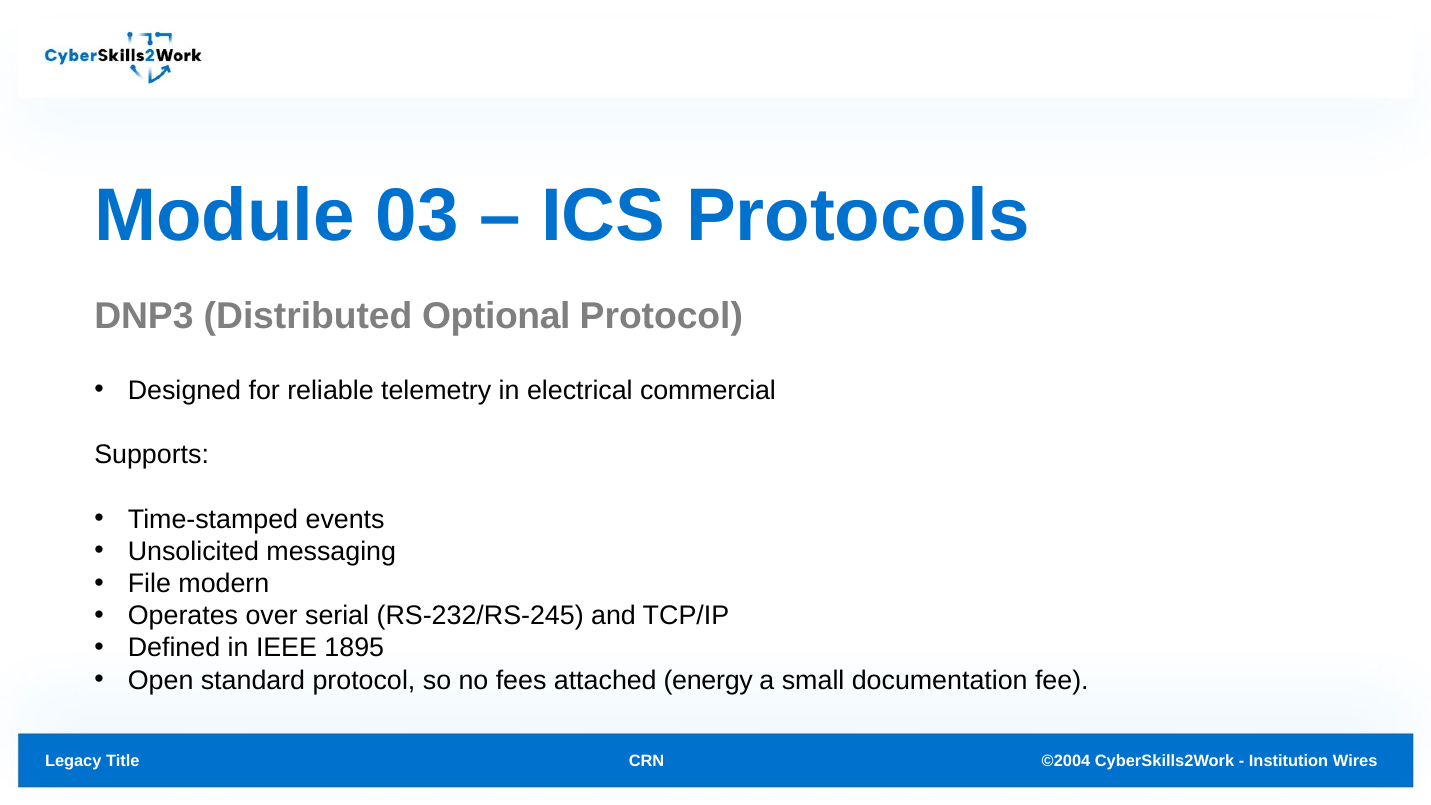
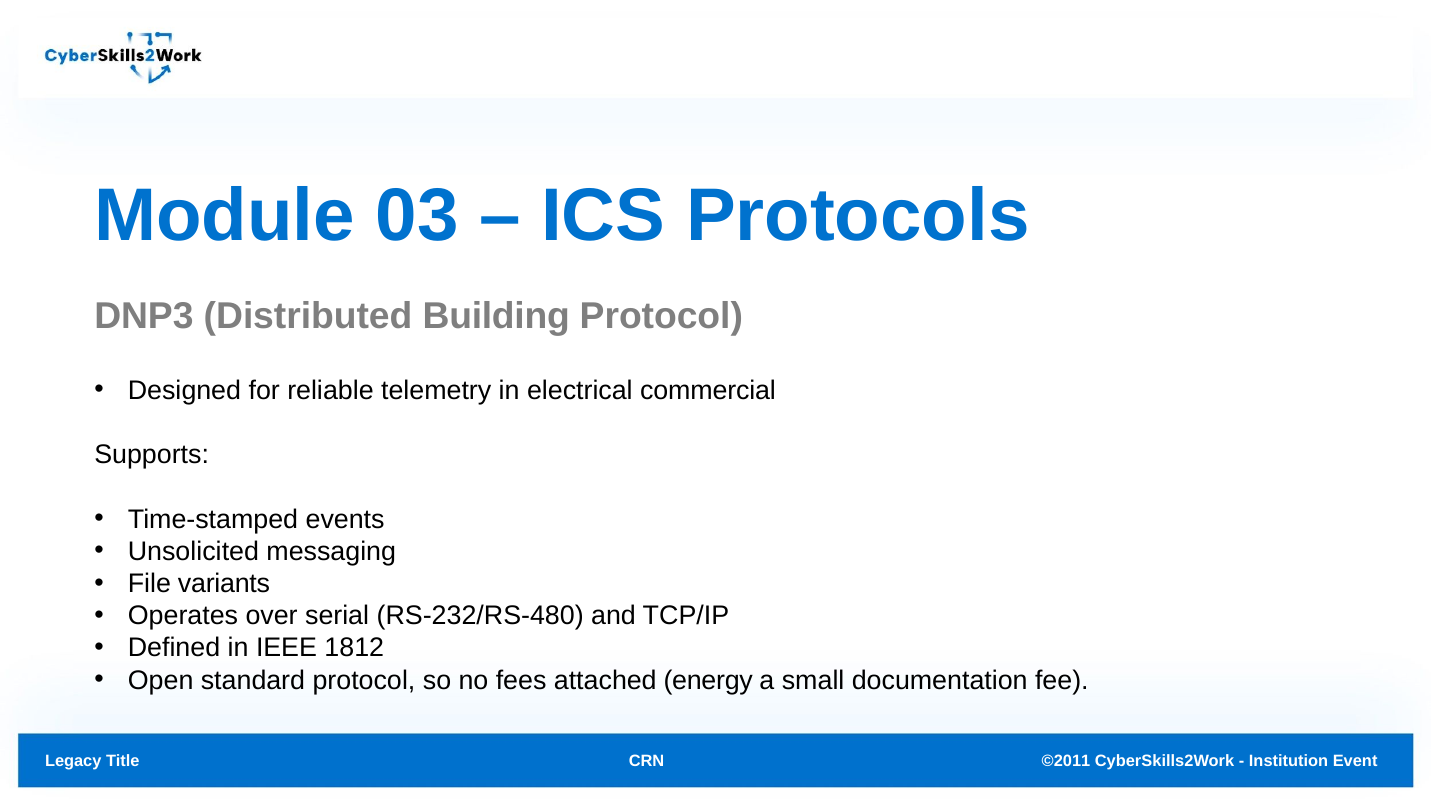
Optional: Optional -> Building
modern: modern -> variants
RS-232/RS-245: RS-232/RS-245 -> RS-232/RS-480
1895: 1895 -> 1812
©2004: ©2004 -> ©2011
Wires: Wires -> Event
